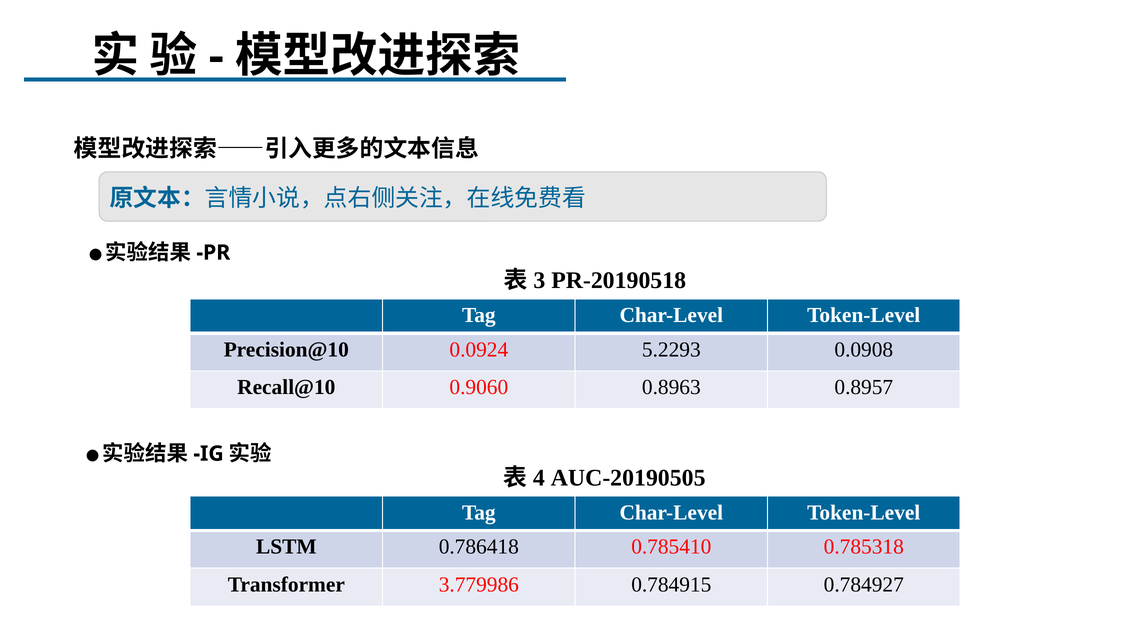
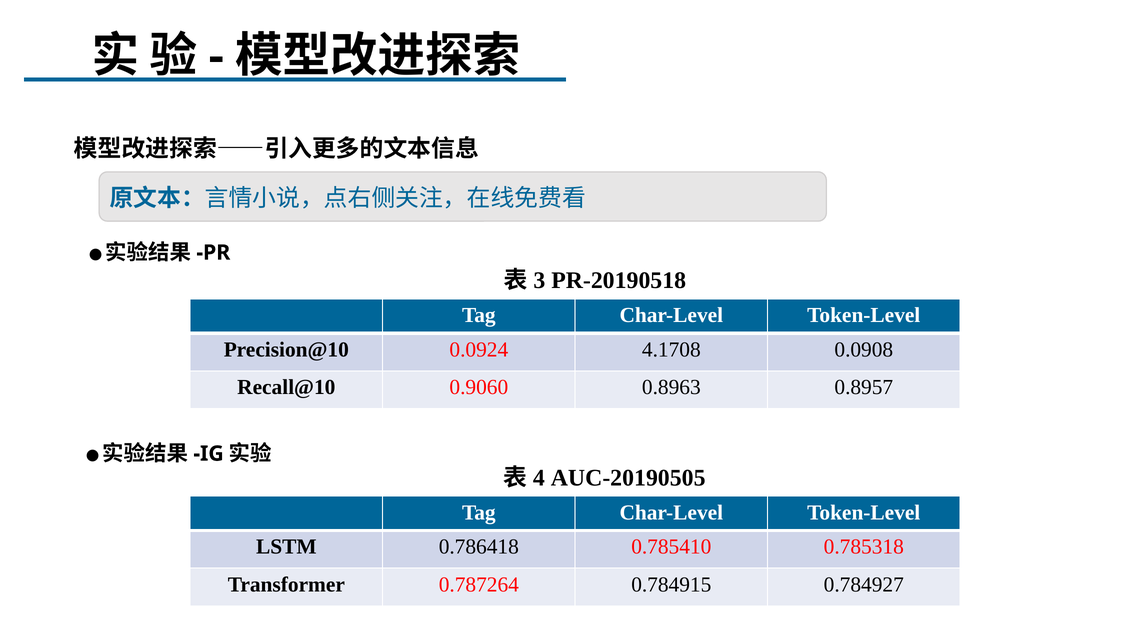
5.2293: 5.2293 -> 4.1708
3.779986: 3.779986 -> 0.787264
